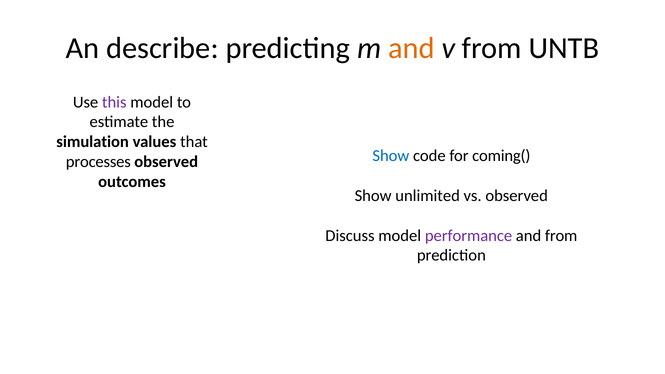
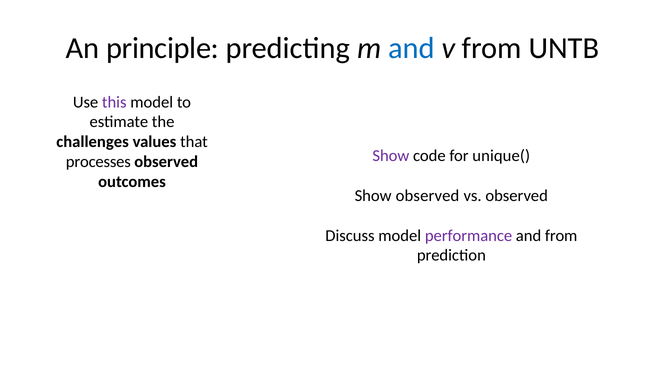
describe: describe -> principle
and at (411, 48) colour: orange -> blue
simulation: simulation -> challenges
Show at (391, 156) colour: blue -> purple
coming(: coming( -> unique(
Show unlimited: unlimited -> observed
